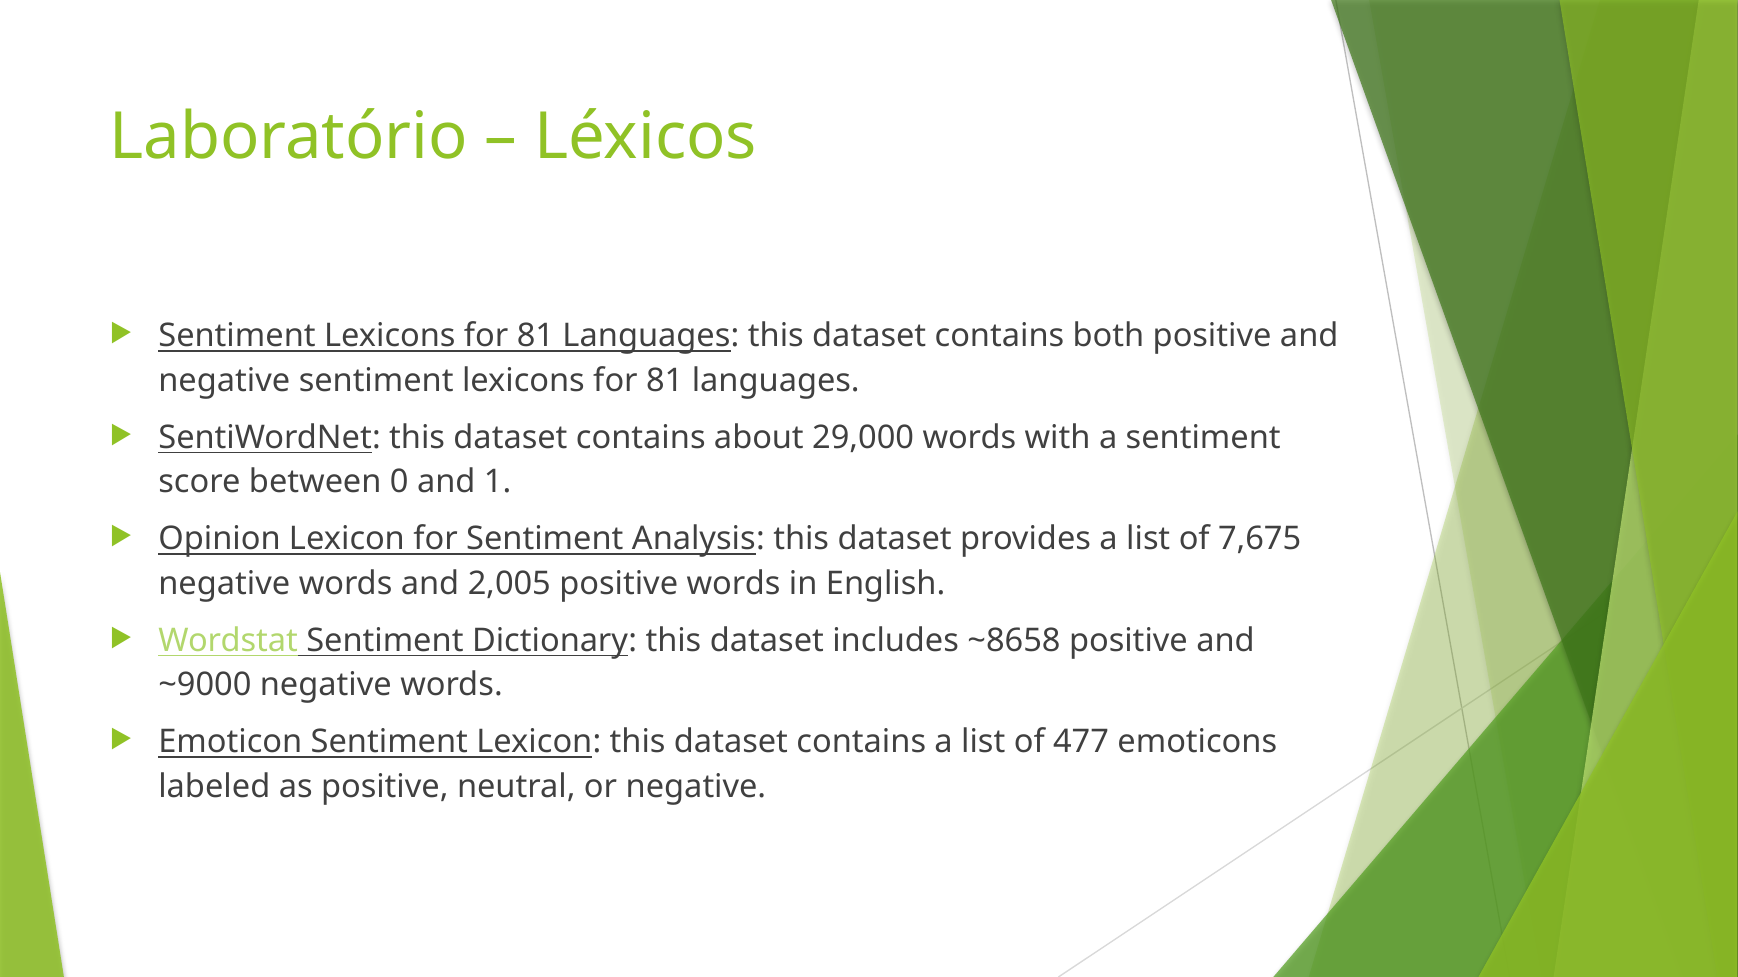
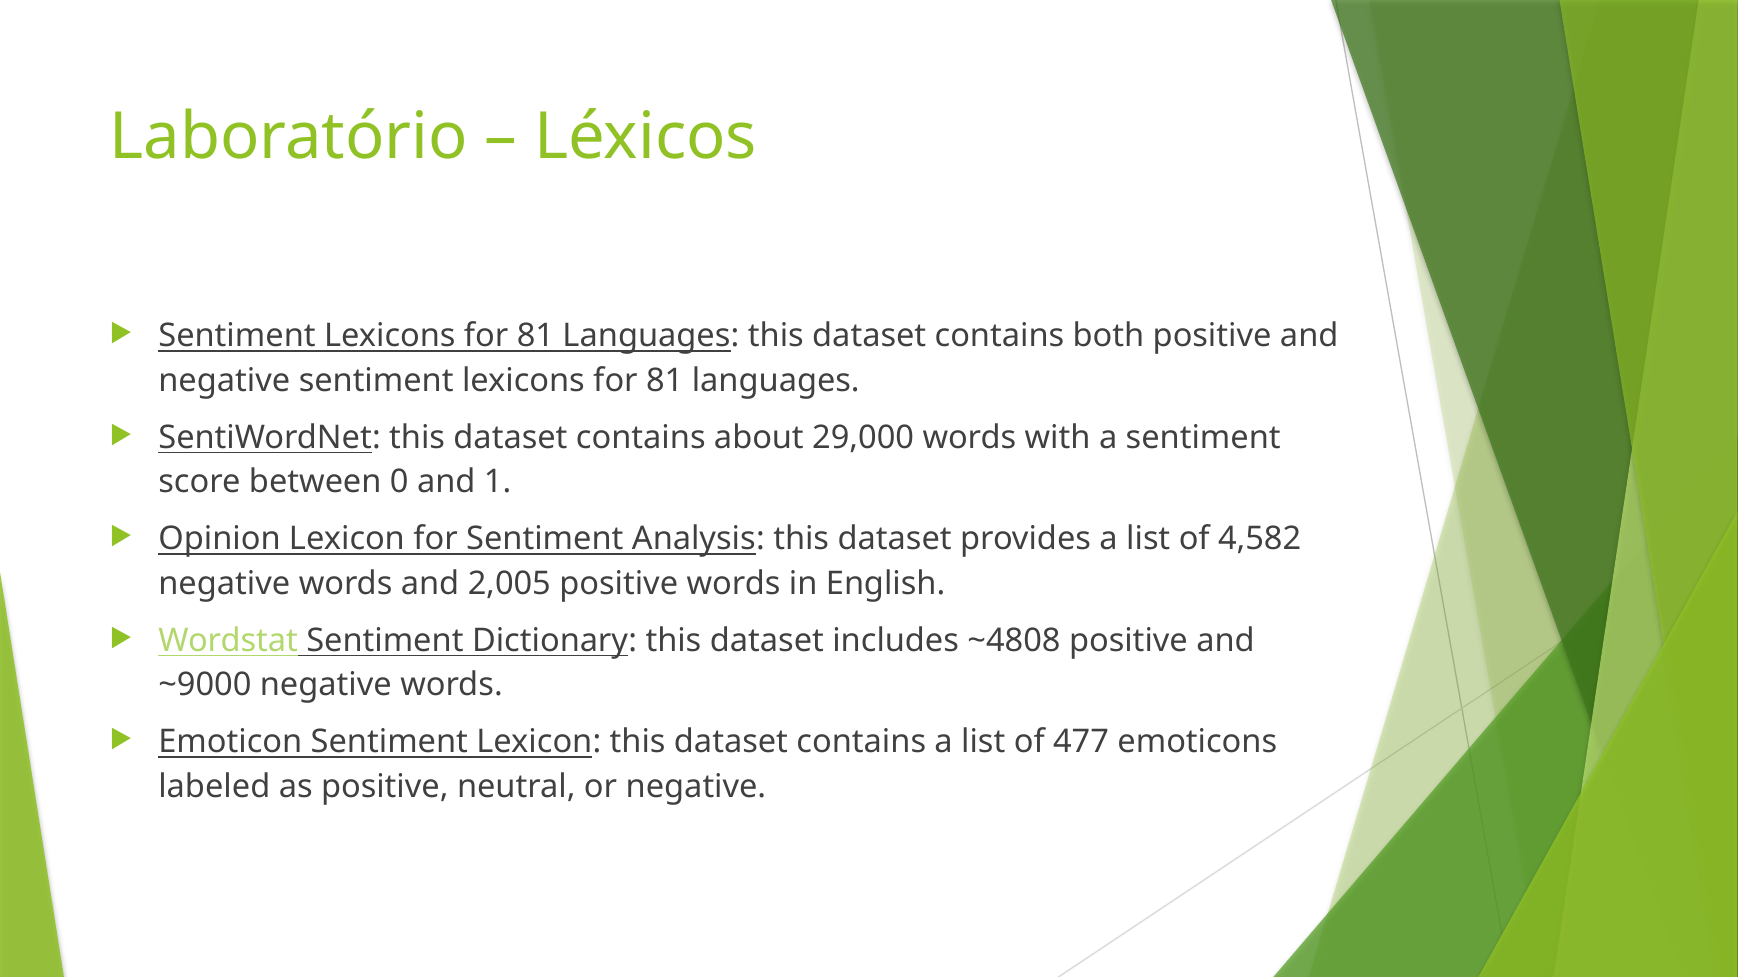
7,675: 7,675 -> 4,582
~8658: ~8658 -> ~4808
